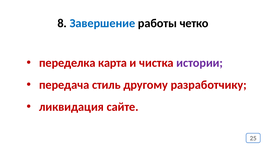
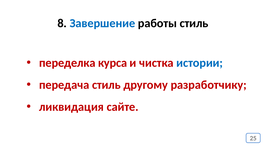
работы четко: четко -> стиль
карта: карта -> курса
истории colour: purple -> blue
